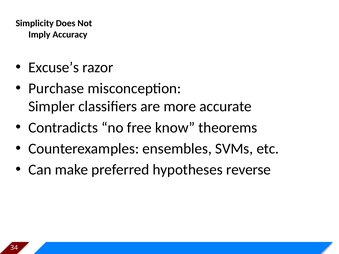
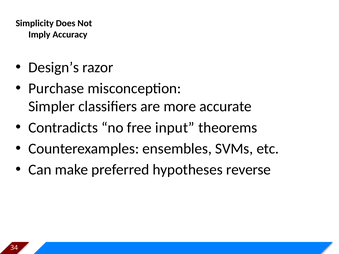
Excuse’s: Excuse’s -> Design’s
know: know -> input
